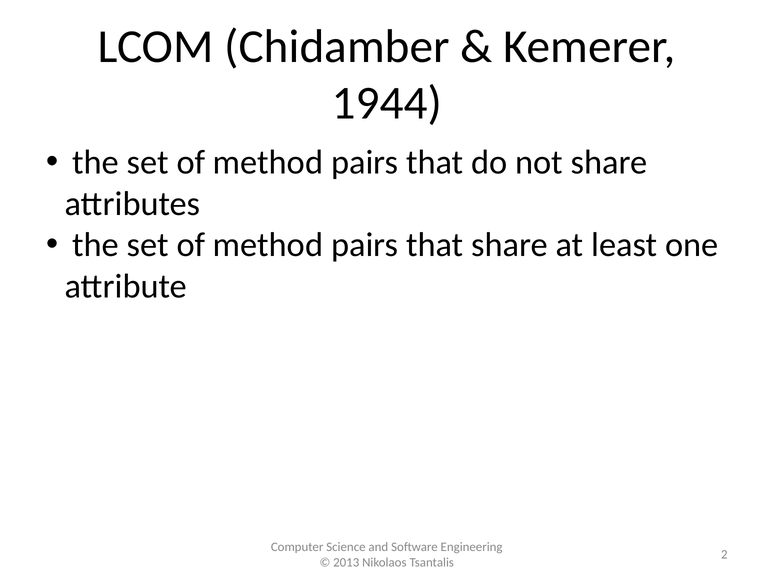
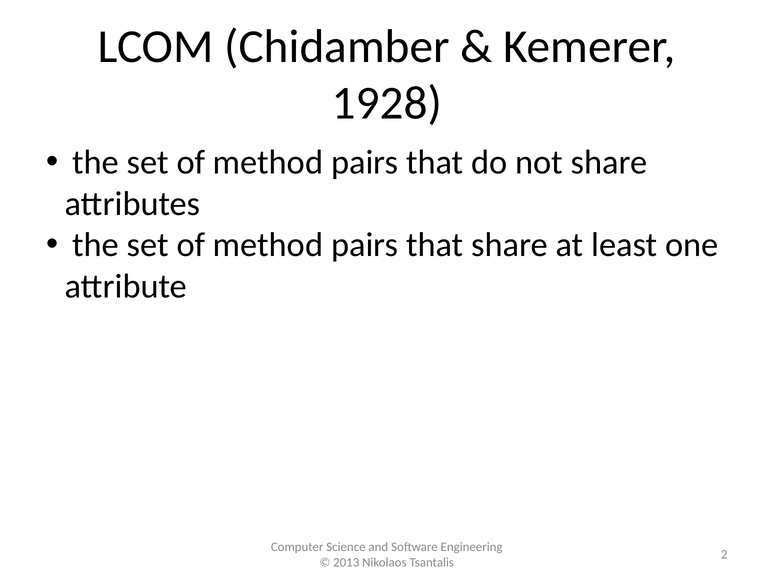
1944: 1944 -> 1928
